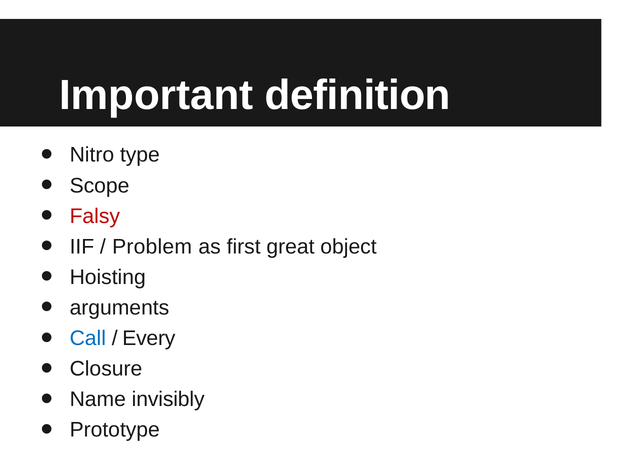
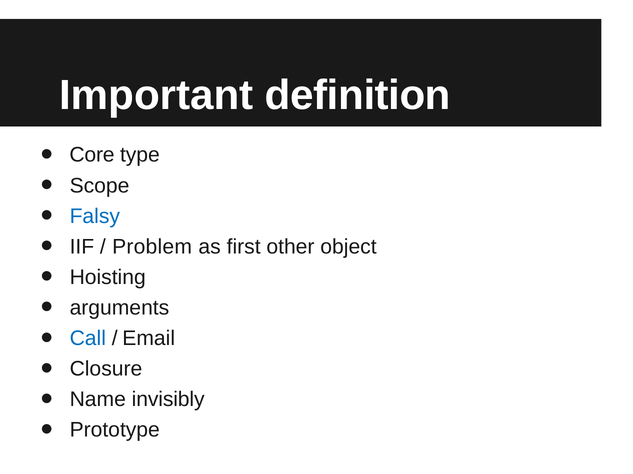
Nitro: Nitro -> Core
Falsy colour: red -> blue
great: great -> other
Every: Every -> Email
